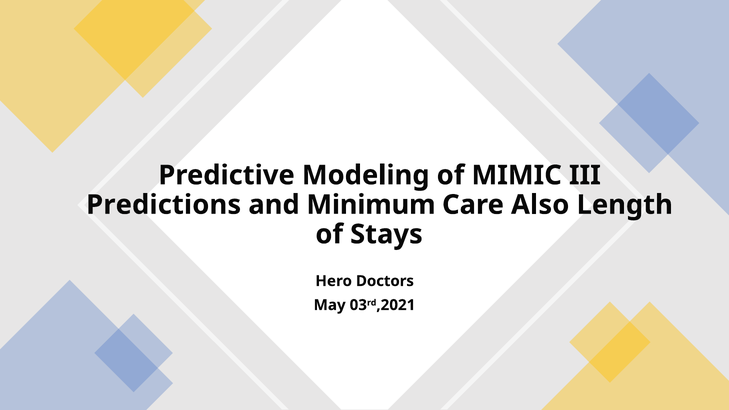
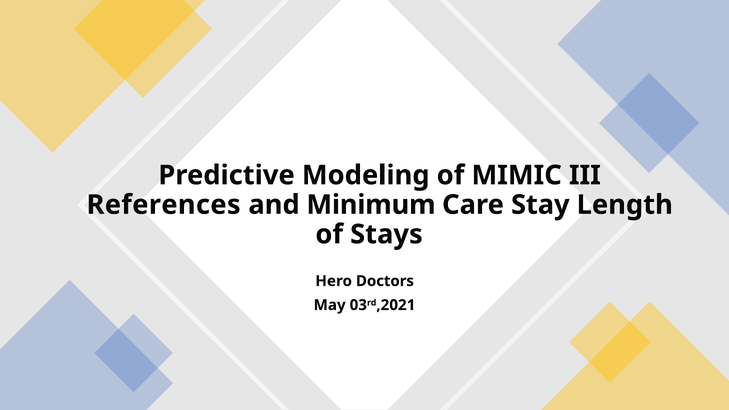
Predictions: Predictions -> References
Also: Also -> Stay
